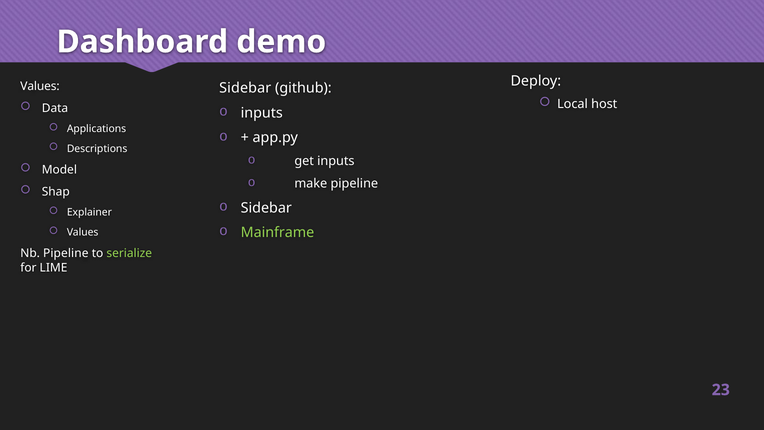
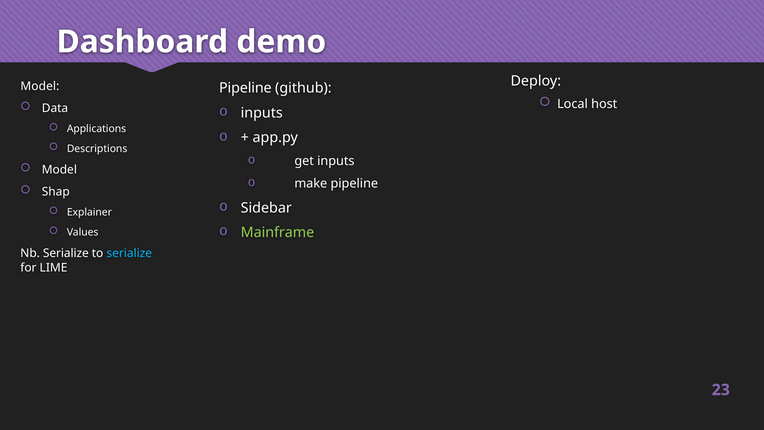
Values at (40, 86): Values -> Model
Sidebar at (245, 88): Sidebar -> Pipeline
Nb Pipeline: Pipeline -> Serialize
serialize at (129, 253) colour: light green -> light blue
